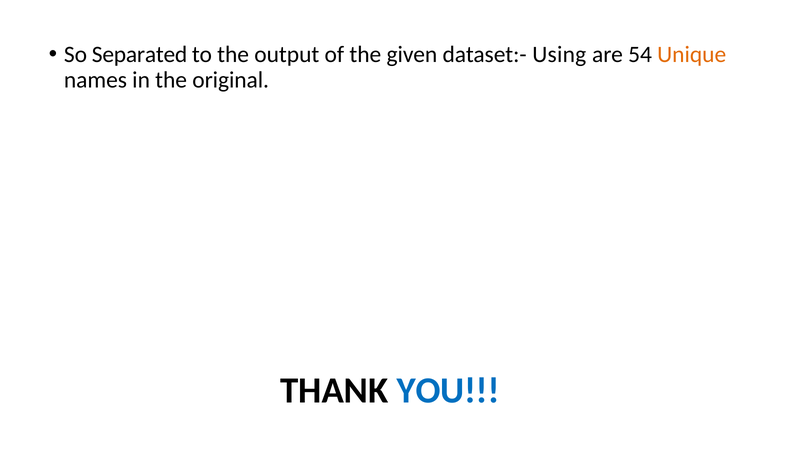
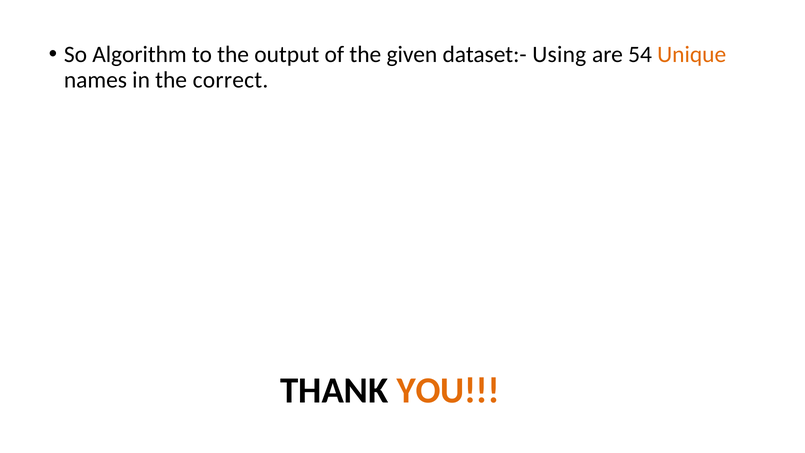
Separated: Separated -> Algorithm
original: original -> correct
YOU colour: blue -> orange
